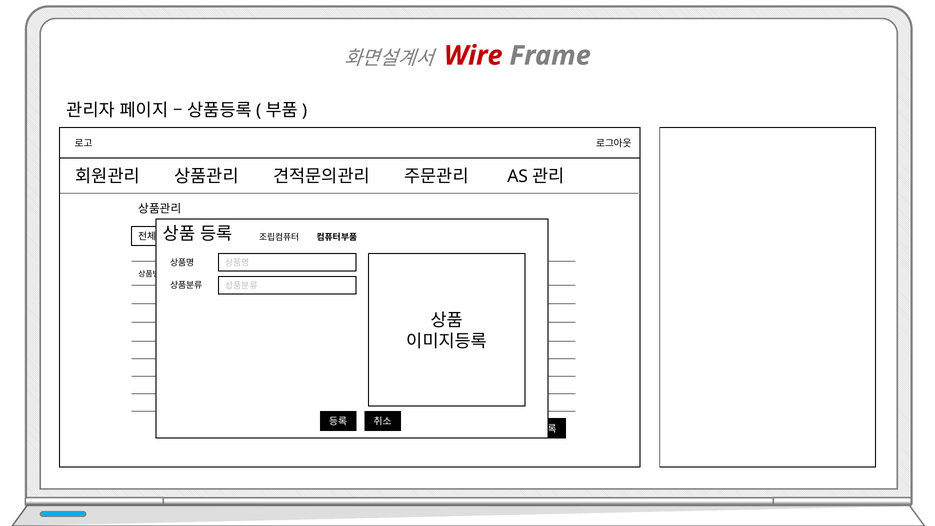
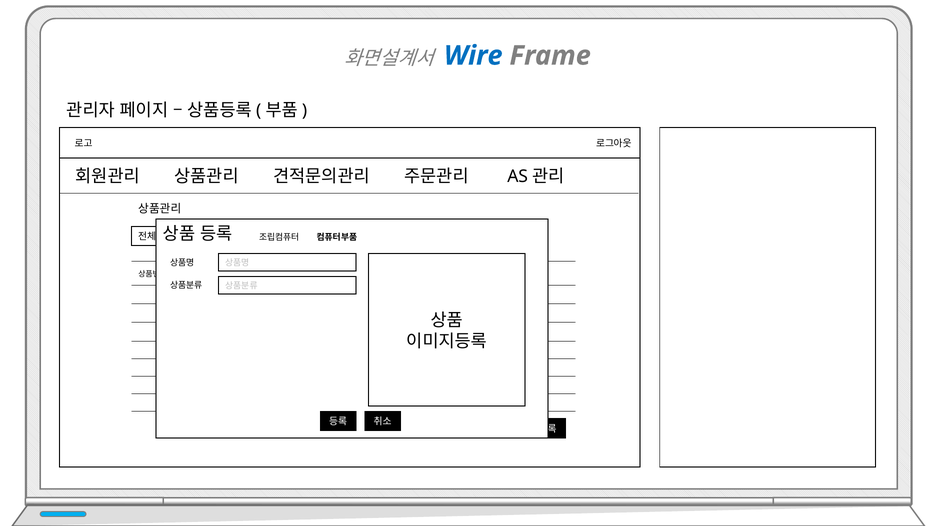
Wire colour: red -> blue
